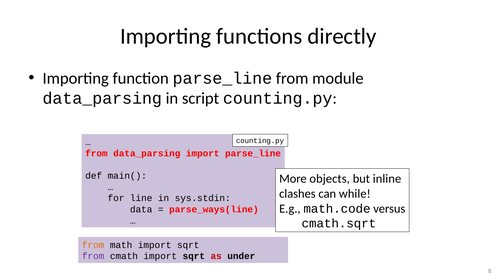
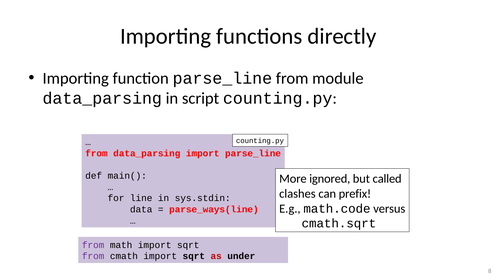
objects: objects -> ignored
inline: inline -> called
while: while -> prefix
from at (93, 245) colour: orange -> purple
